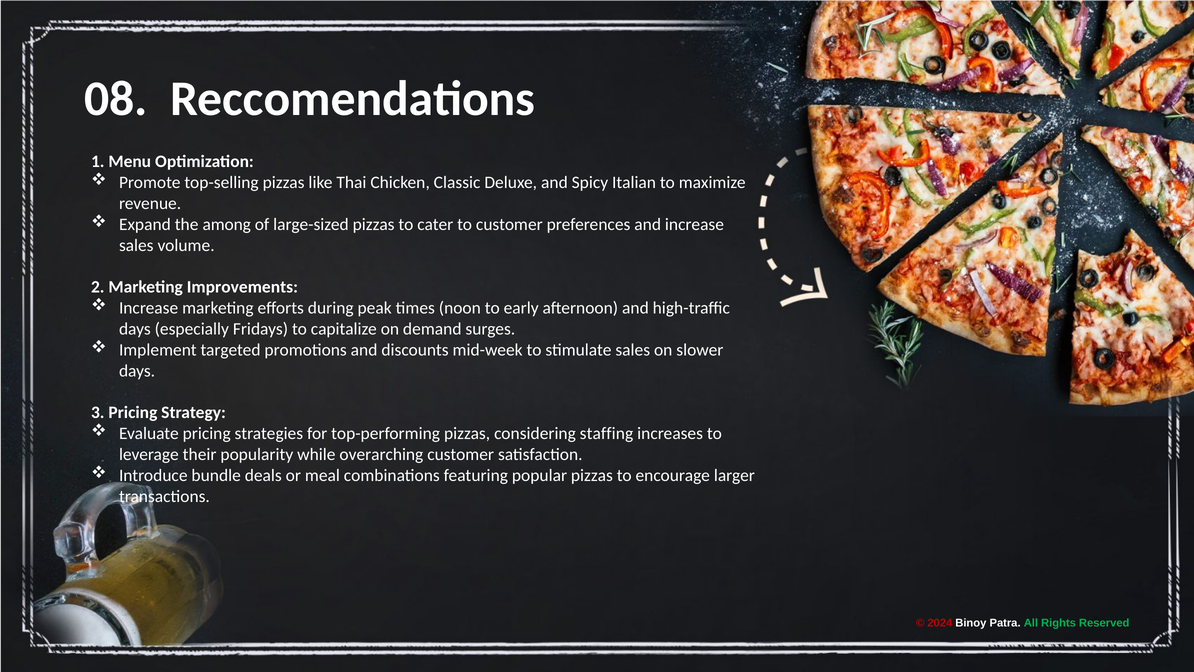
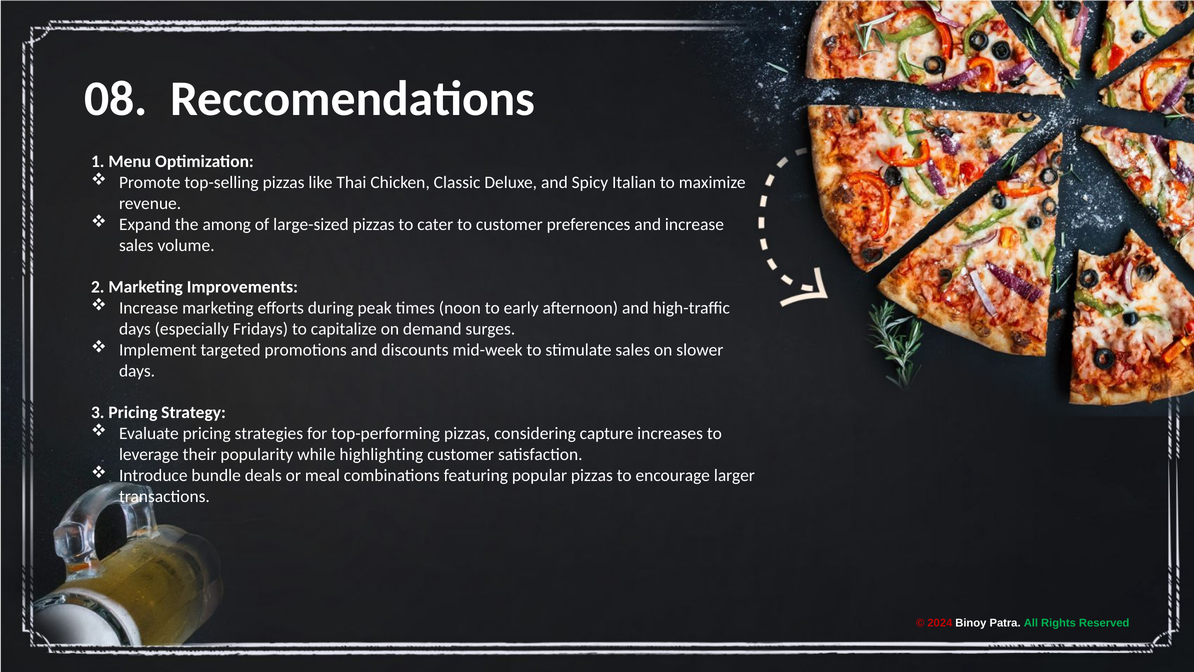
staffing: staffing -> capture
overarching: overarching -> highlighting
